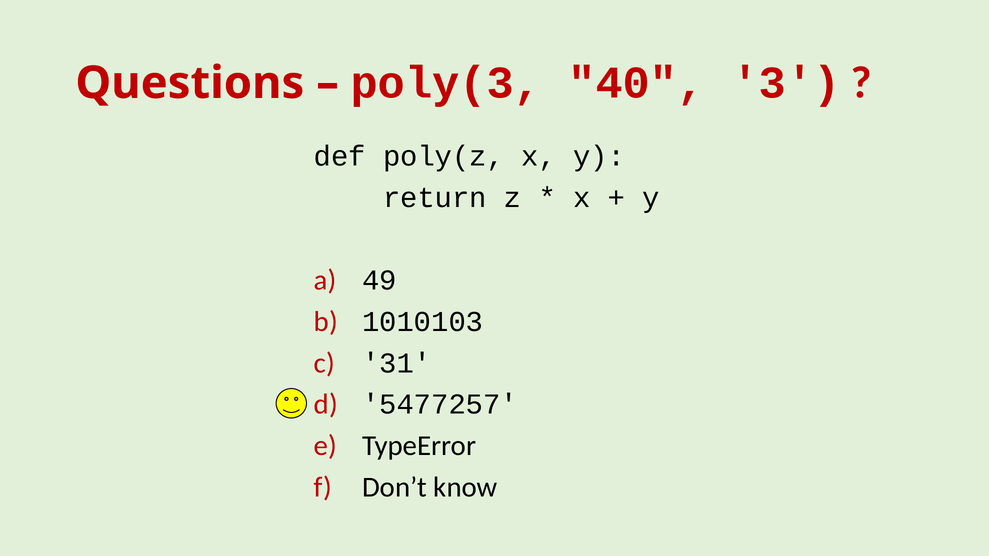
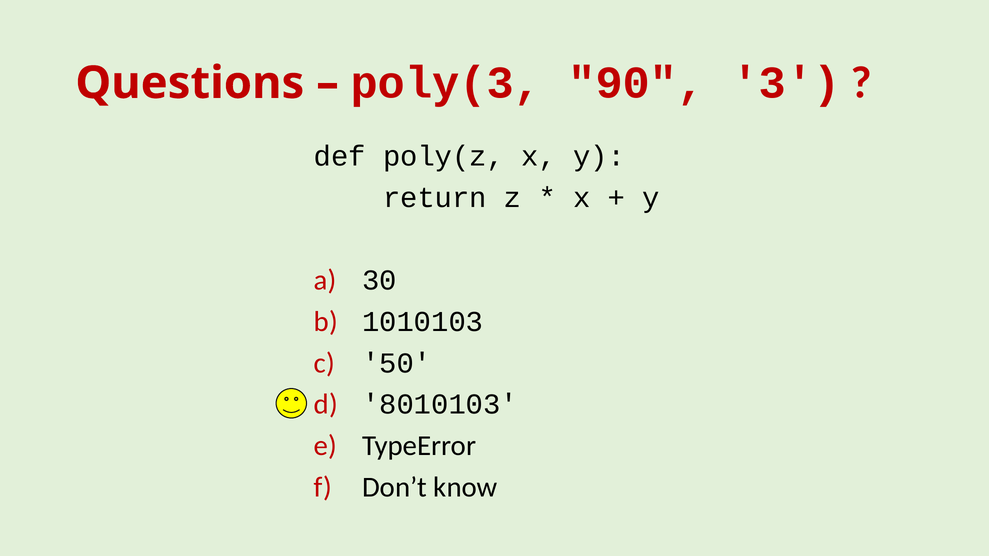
40: 40 -> 90
49: 49 -> 30
31: 31 -> 50
5477257: 5477257 -> 8010103
